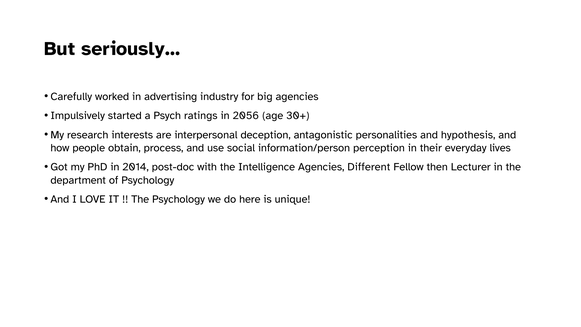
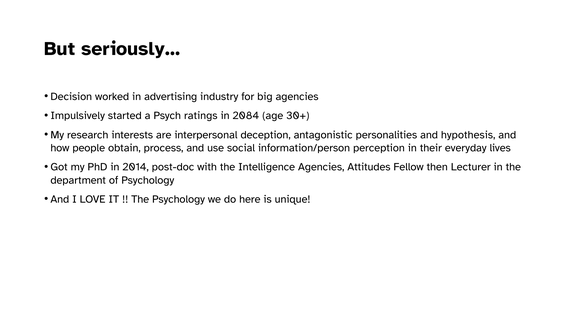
Carefully: Carefully -> Decision
2056: 2056 -> 2084
Different: Different -> Attitudes
